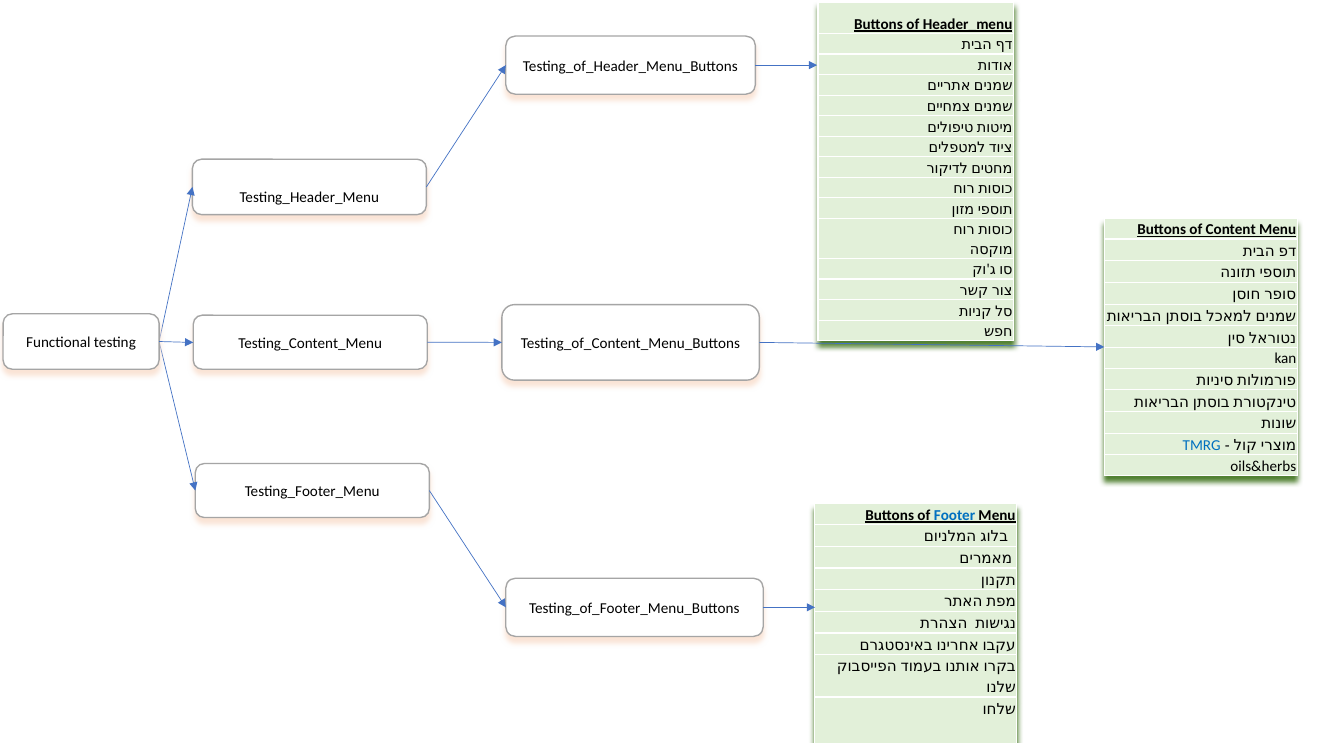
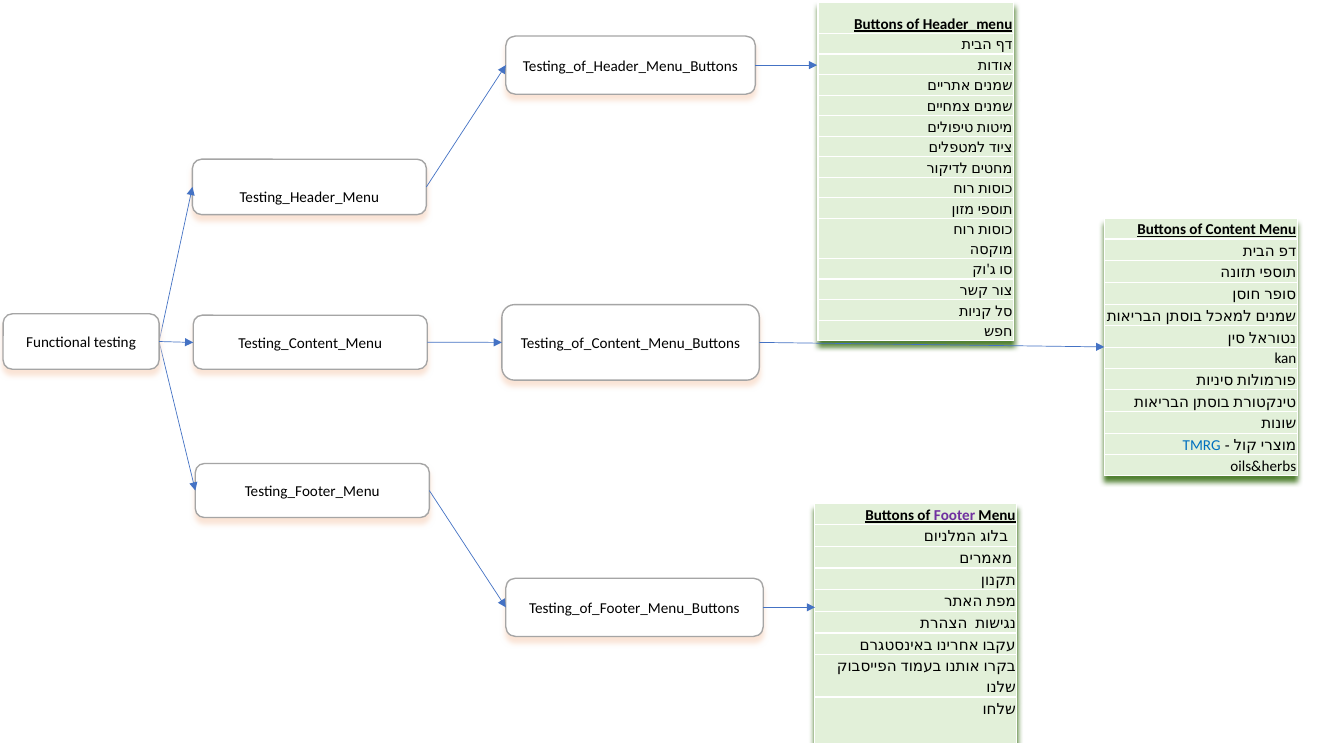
Footer colour: blue -> purple
